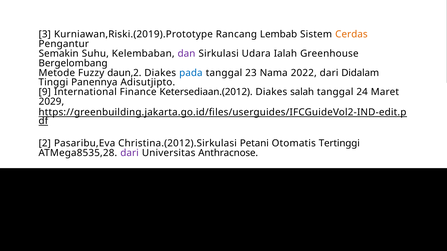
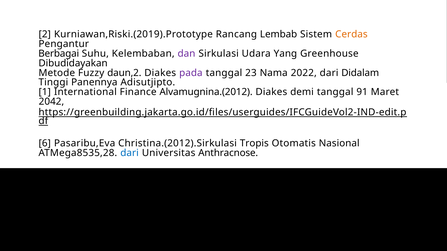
3: 3 -> 2
Semakin: Semakin -> Berbagai
Ialah: Ialah -> Yang
Bergelombang: Bergelombang -> Dibudidayakan
pada colour: blue -> purple
9: 9 -> 1
Ketersediaan.(2012: Ketersediaan.(2012 -> Alvamugnina.(2012
salah: salah -> demi
24: 24 -> 91
2029: 2029 -> 2042
2: 2 -> 6
Petani: Petani -> Tropis
Tertinggi: Tertinggi -> Nasional
dari at (130, 153) colour: purple -> blue
